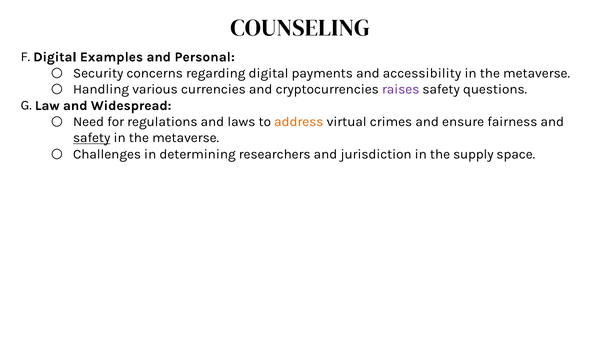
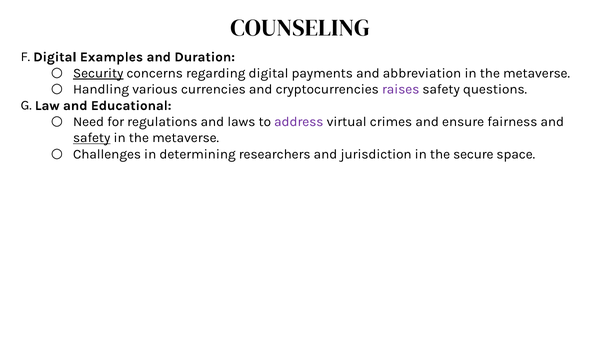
Personal: Personal -> Duration
Security underline: none -> present
accessibility: accessibility -> abbreviation
Widespread: Widespread -> Educational
address colour: orange -> purple
supply: supply -> secure
